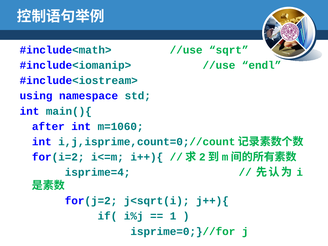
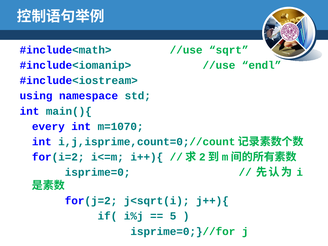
after: after -> every
m=1060: m=1060 -> m=1070
isprime=4: isprime=4 -> isprime=0
1: 1 -> 5
